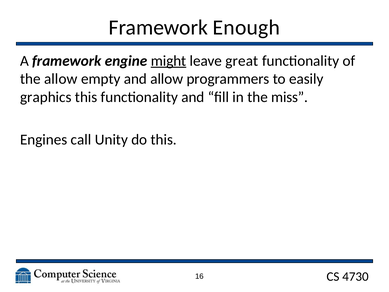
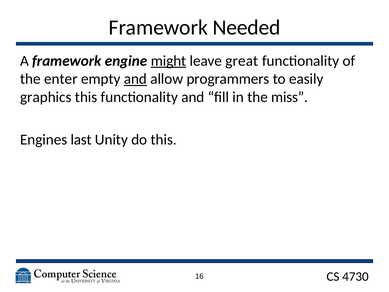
Enough: Enough -> Needed
the allow: allow -> enter
and at (135, 79) underline: none -> present
call: call -> last
